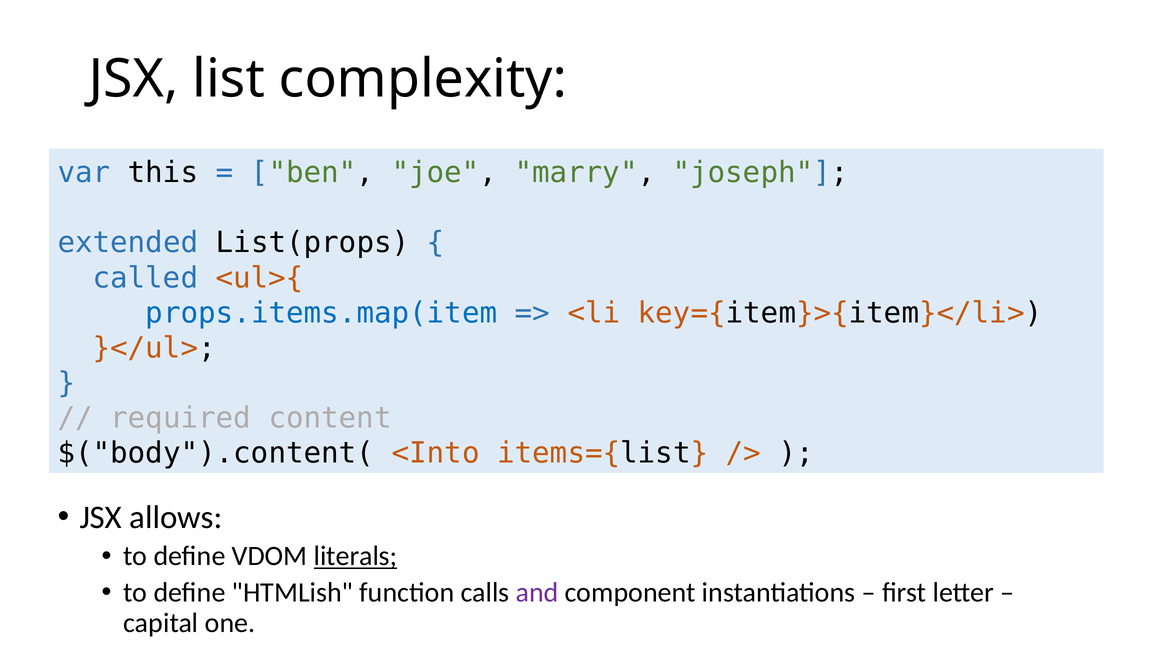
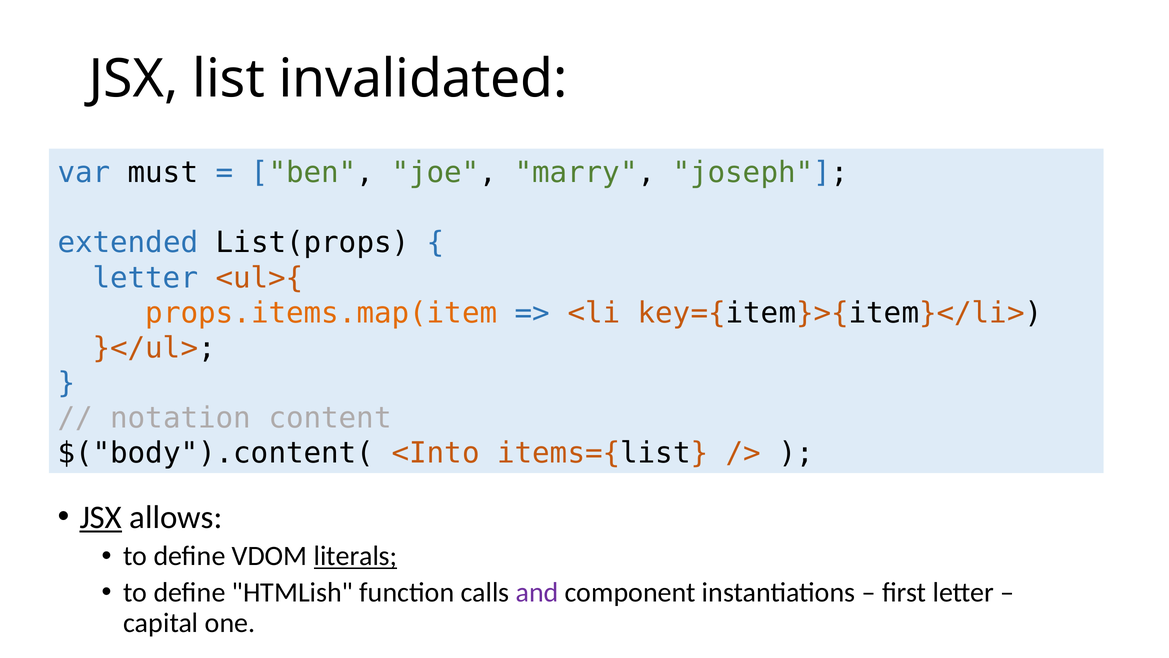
complexity: complexity -> invalidated
this: this -> must
called at (145, 278): called -> letter
props.items.map(item colour: blue -> orange
required: required -> notation
JSX at (101, 517) underline: none -> present
